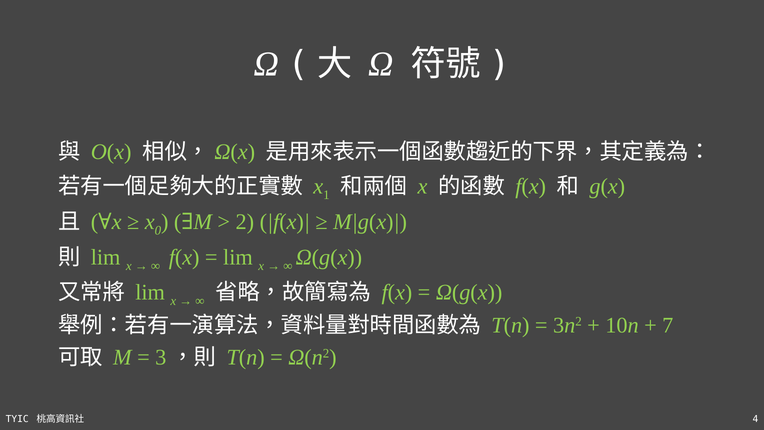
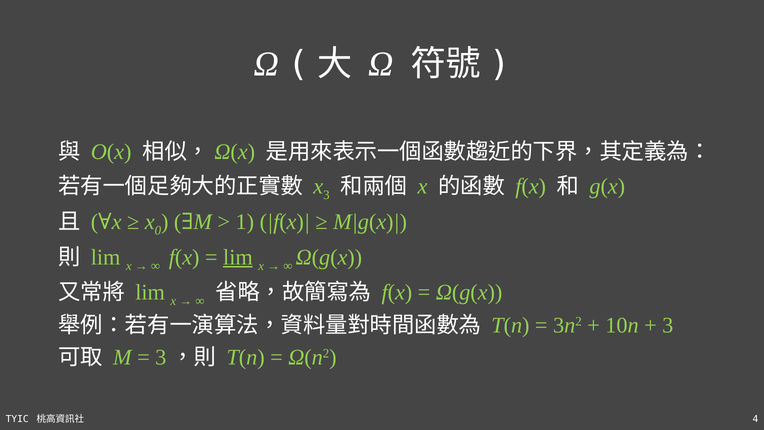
x 1: 1 -> 3
2: 2 -> 1
lim at (238, 257) underline: none -> present
7 at (668, 325): 7 -> 3
